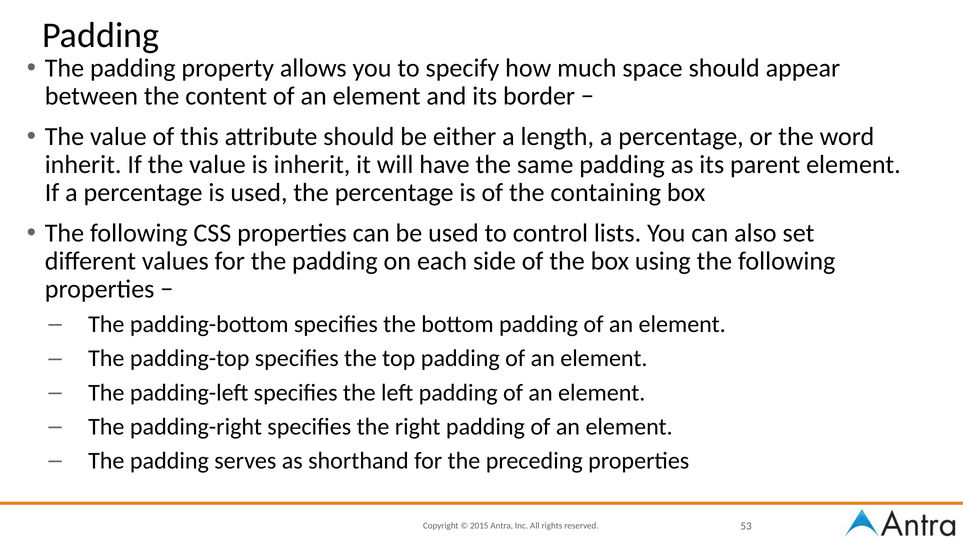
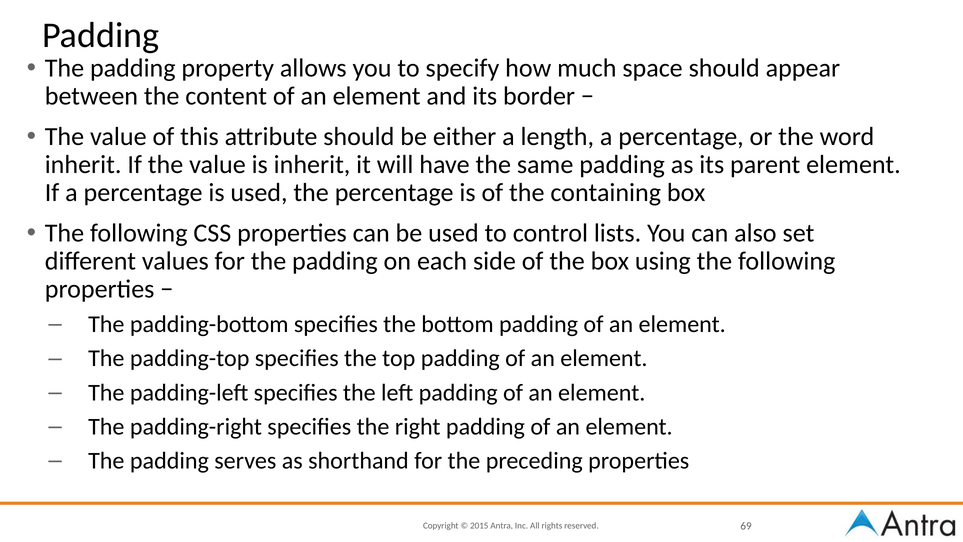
53: 53 -> 69
